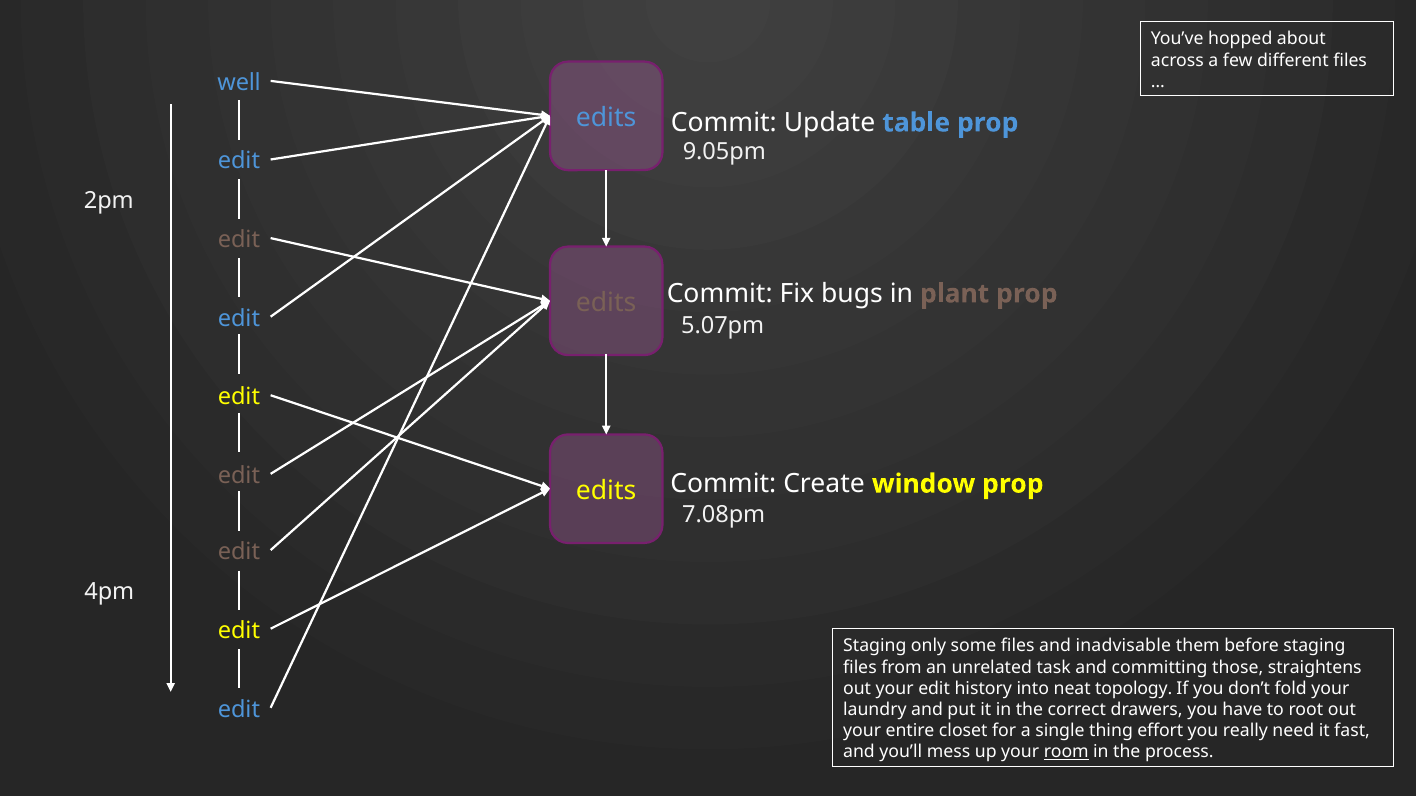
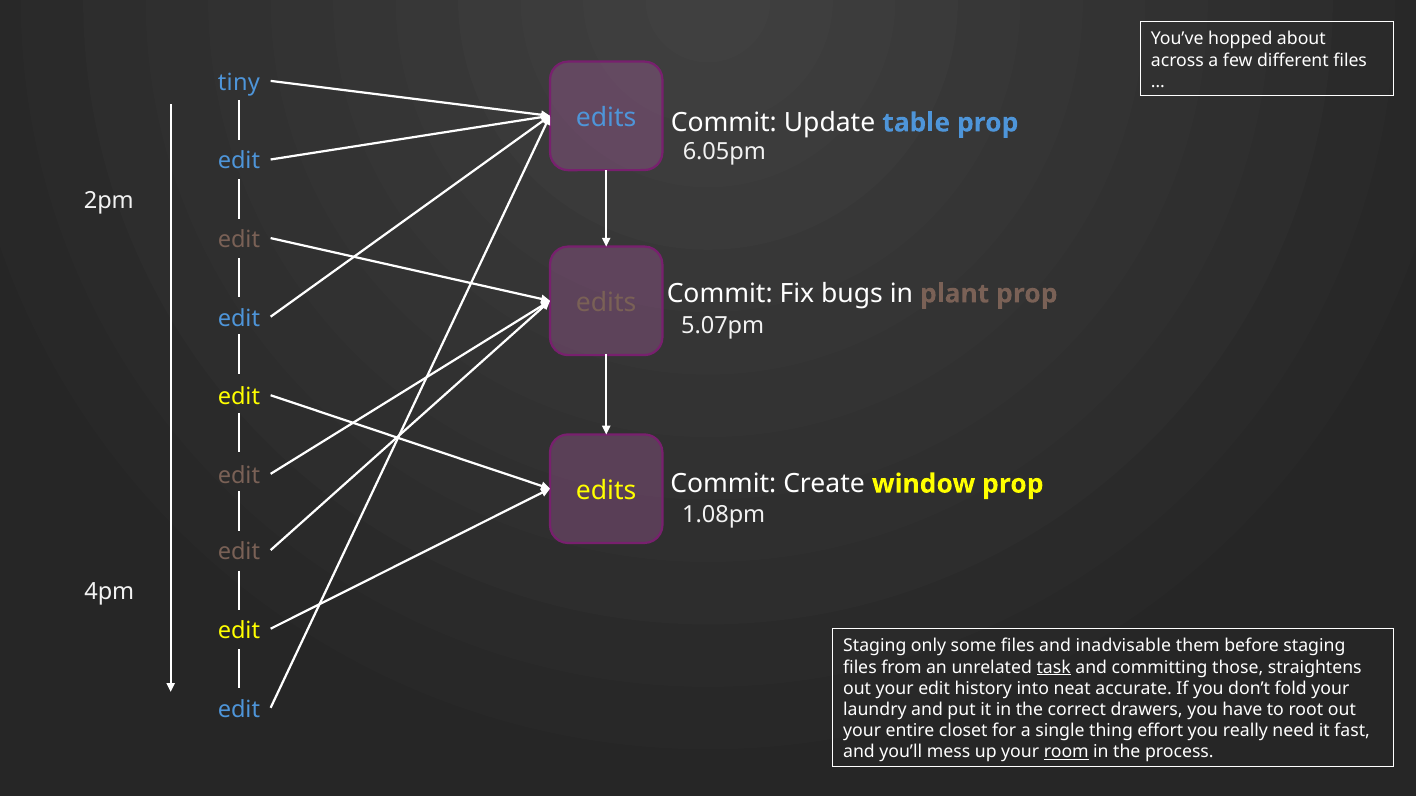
well: well -> tiny
9.05pm: 9.05pm -> 6.05pm
7.08pm: 7.08pm -> 1.08pm
task underline: none -> present
topology: topology -> accurate
